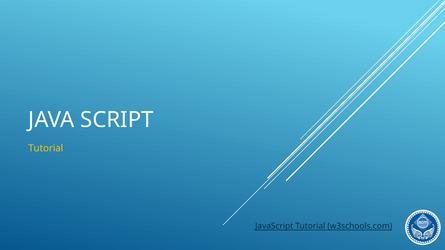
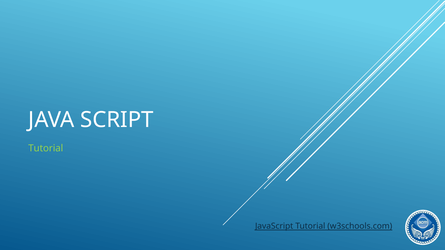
Tutorial at (46, 148) colour: yellow -> light green
